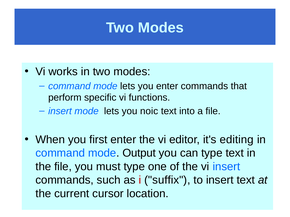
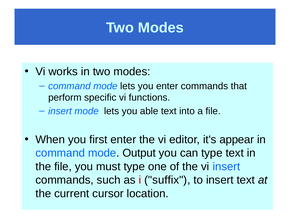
noic: noic -> able
editing: editing -> appear
